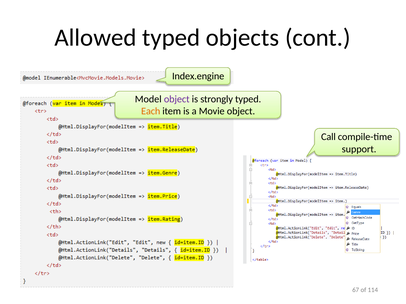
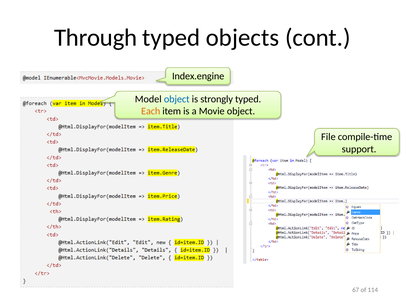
Allowed: Allowed -> Through
object at (177, 99) colour: purple -> blue
Call: Call -> File
